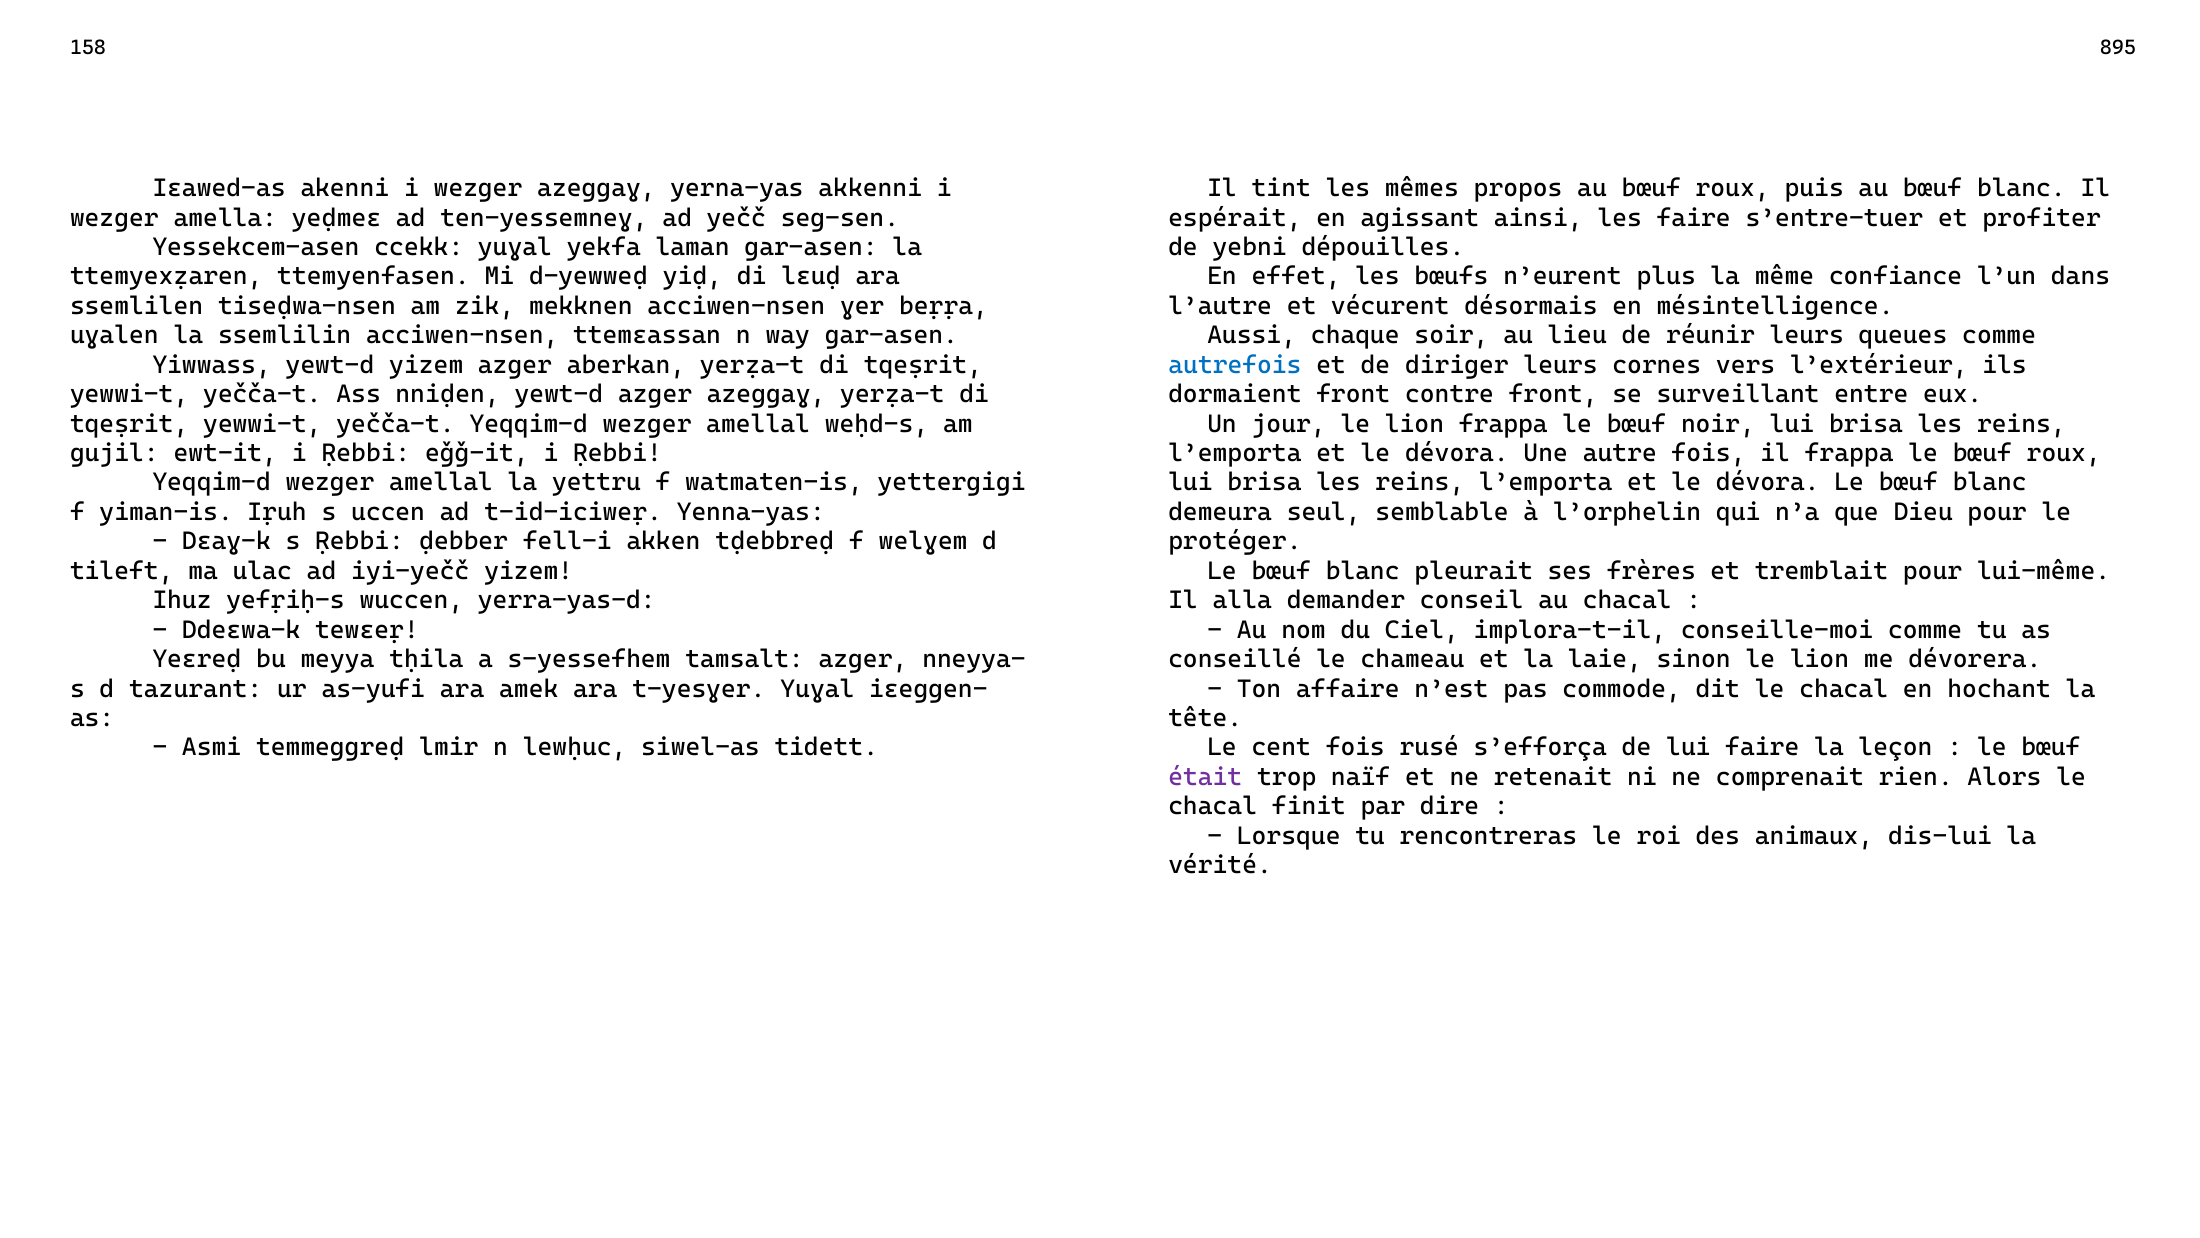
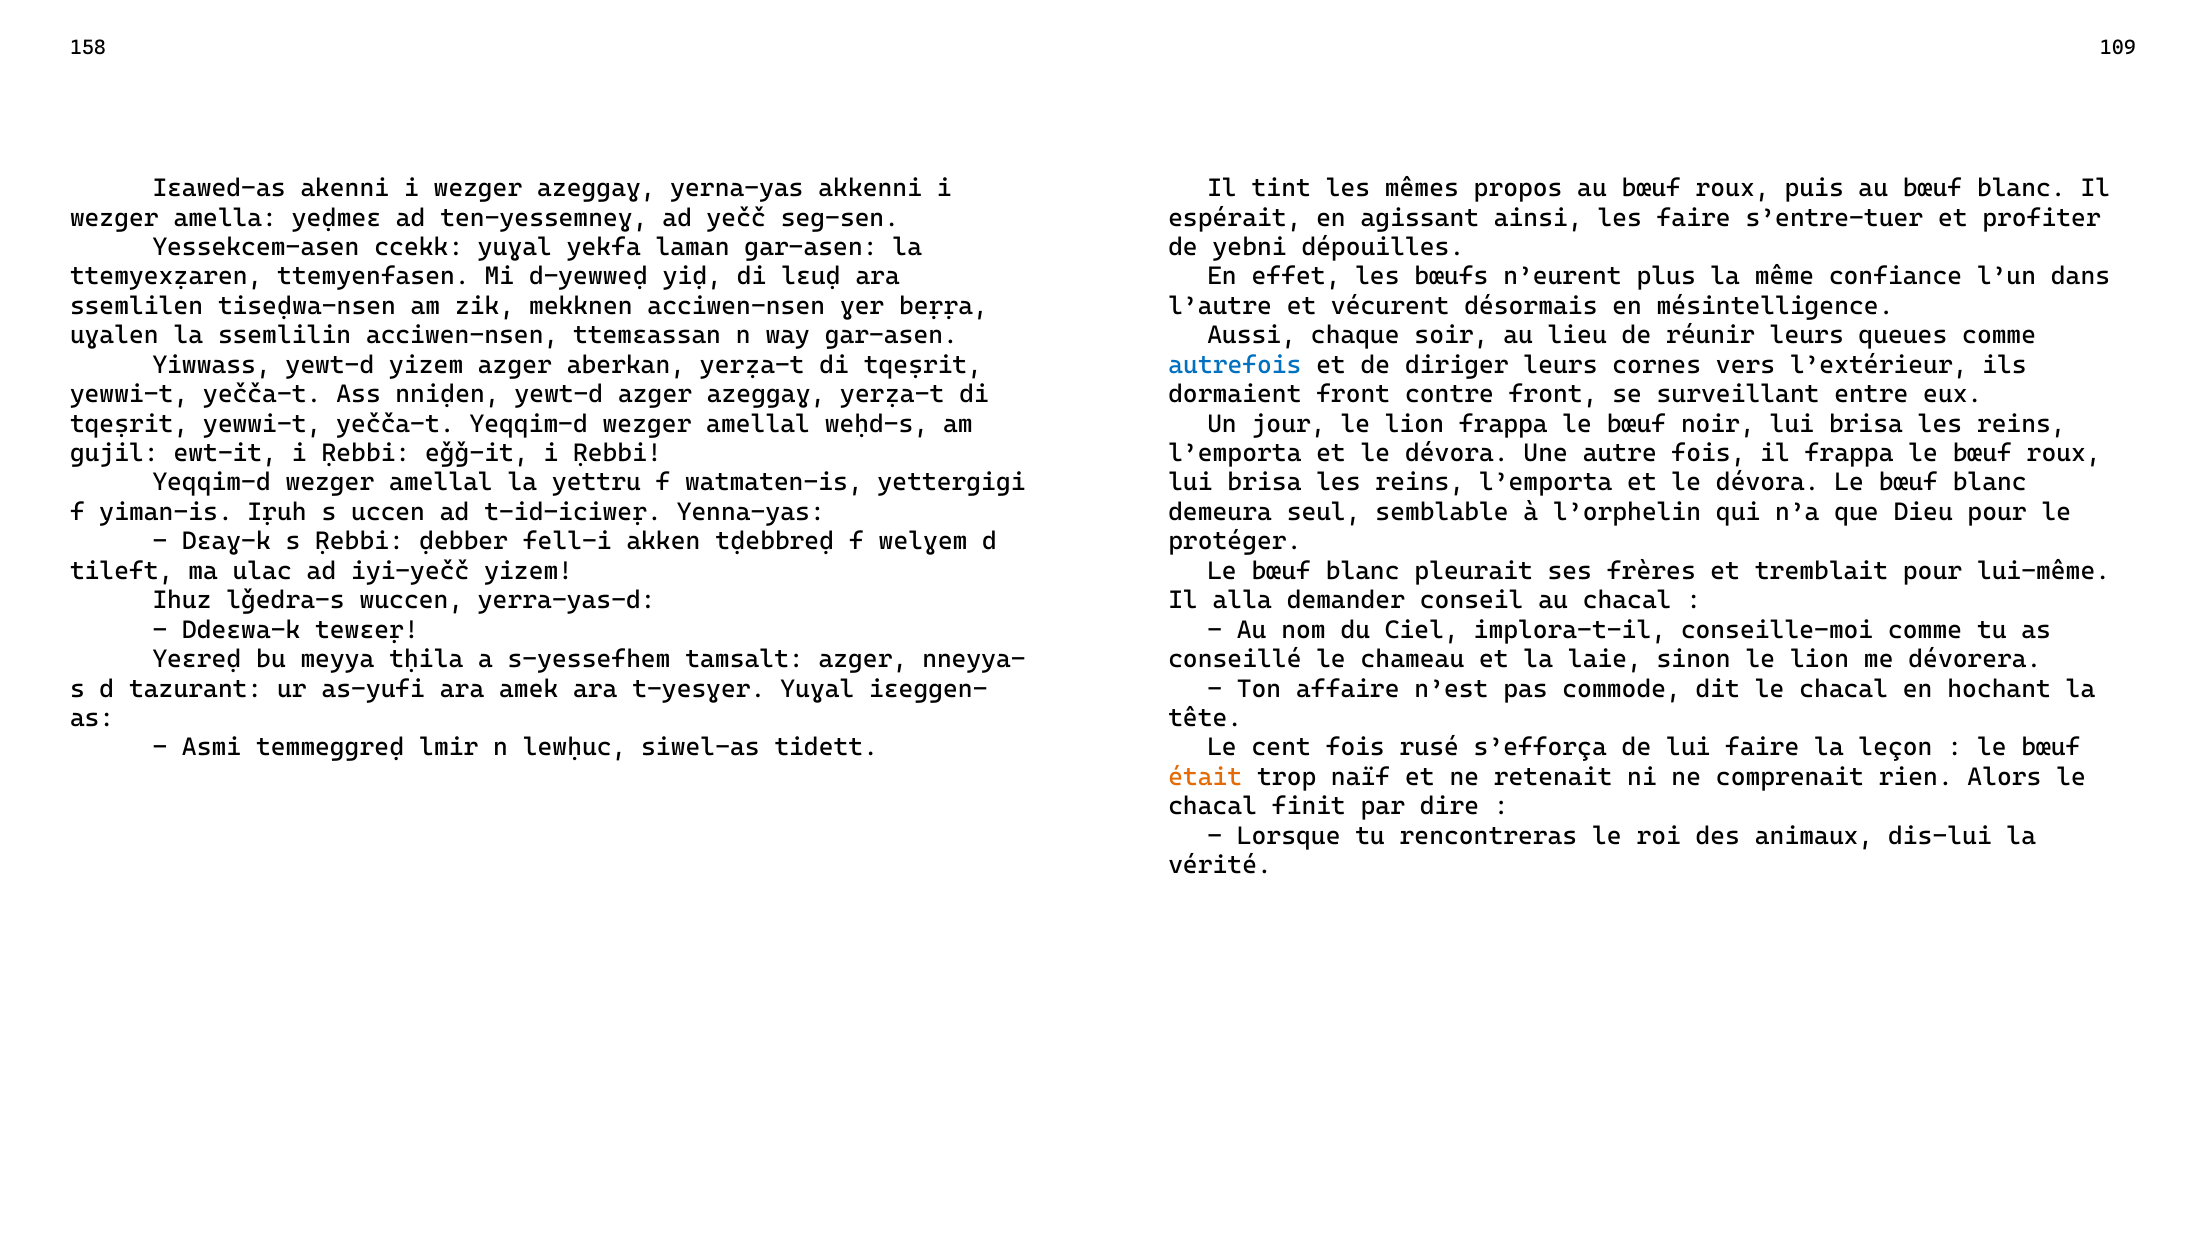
895: 895 -> 109
yefṛiḥ-s: yefṛiḥ-s -> lǧedra-s
était colour: purple -> orange
